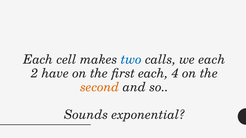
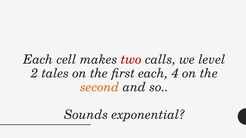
two colour: blue -> red
we each: each -> level
have: have -> tales
